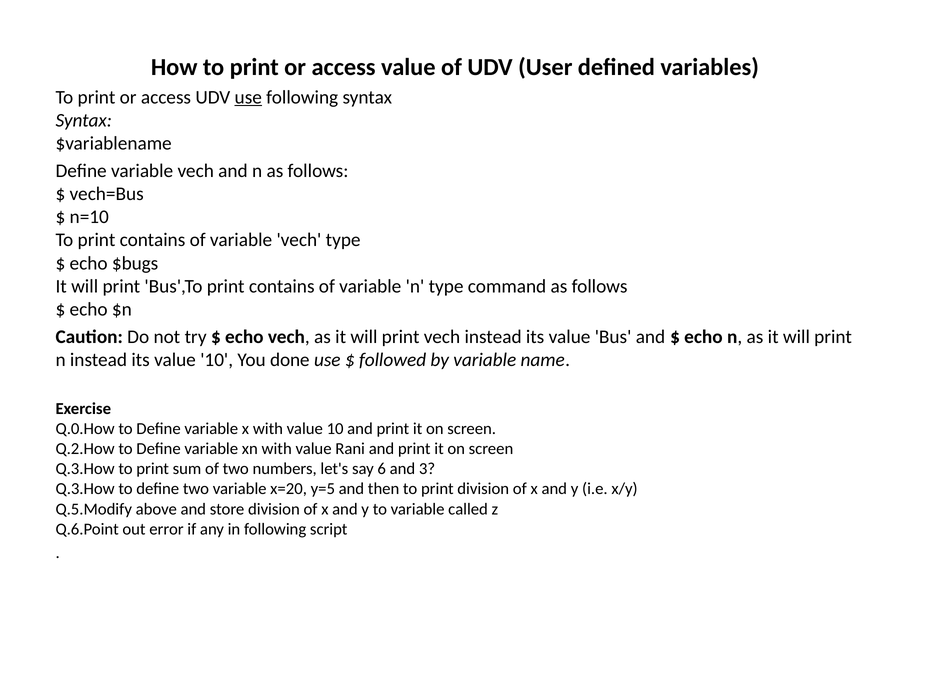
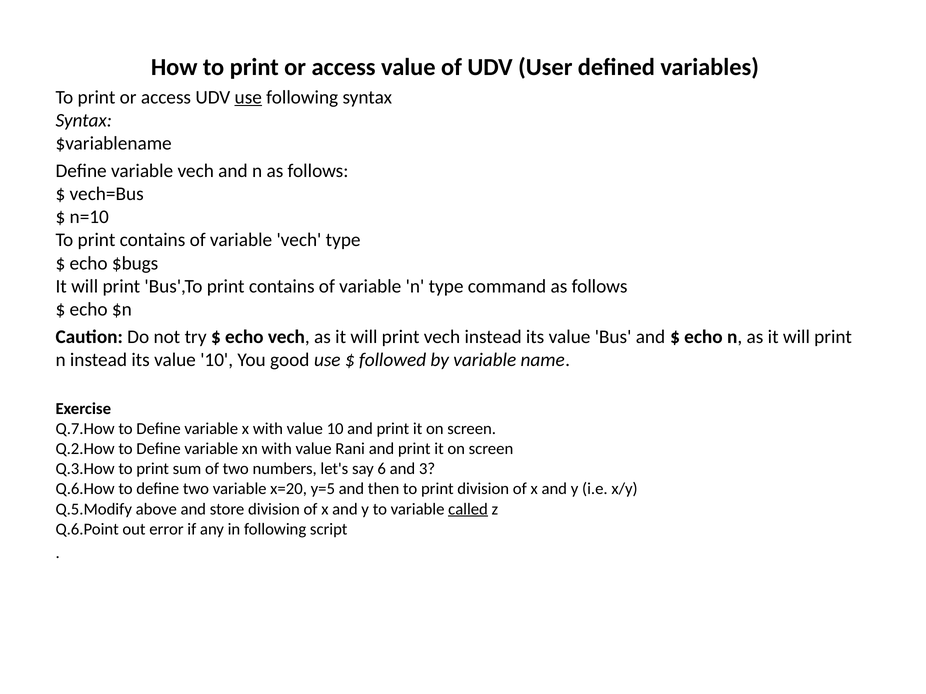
done: done -> good
Q.0.How: Q.0.How -> Q.7.How
Q.3.How at (85, 489): Q.3.How -> Q.6.How
called underline: none -> present
